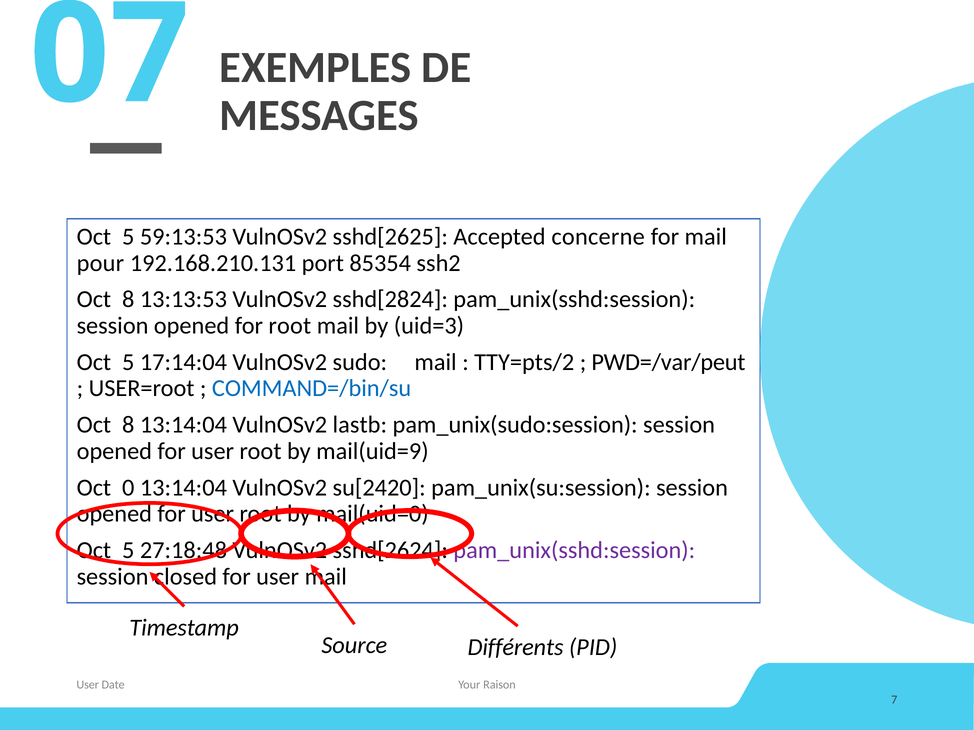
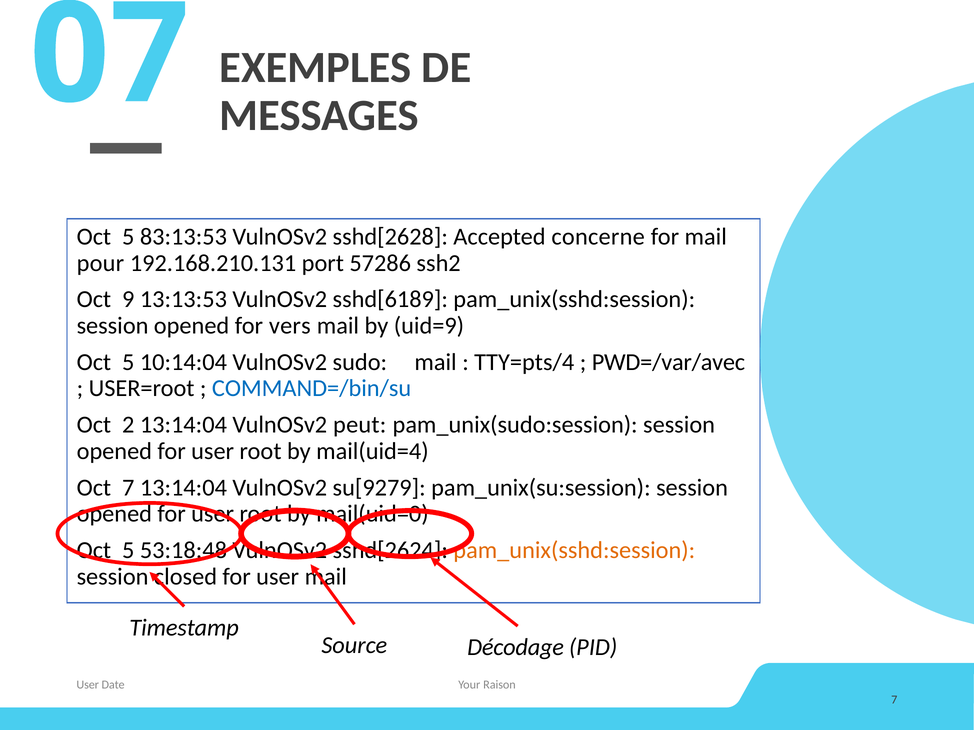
59:13:53: 59:13:53 -> 83:13:53
sshd[2625: sshd[2625 -> sshd[2628
85354: 85354 -> 57286
8 at (128, 300): 8 -> 9
sshd[2824: sshd[2824 -> sshd[6189
for root: root -> vers
uid=3: uid=3 -> uid=9
17:14:04: 17:14:04 -> 10:14:04
TTY=pts/2: TTY=pts/2 -> TTY=pts/4
PWD=/var/peut: PWD=/var/peut -> PWD=/var/avec
8 at (128, 425): 8 -> 2
lastb: lastb -> peut
mail(uid=9: mail(uid=9 -> mail(uid=4
Oct 0: 0 -> 7
su[2420: su[2420 -> su[9279
27:18:48: 27:18:48 -> 53:18:48
pam_unix(sshd:session at (574, 551) colour: purple -> orange
Différents: Différents -> Décodage
